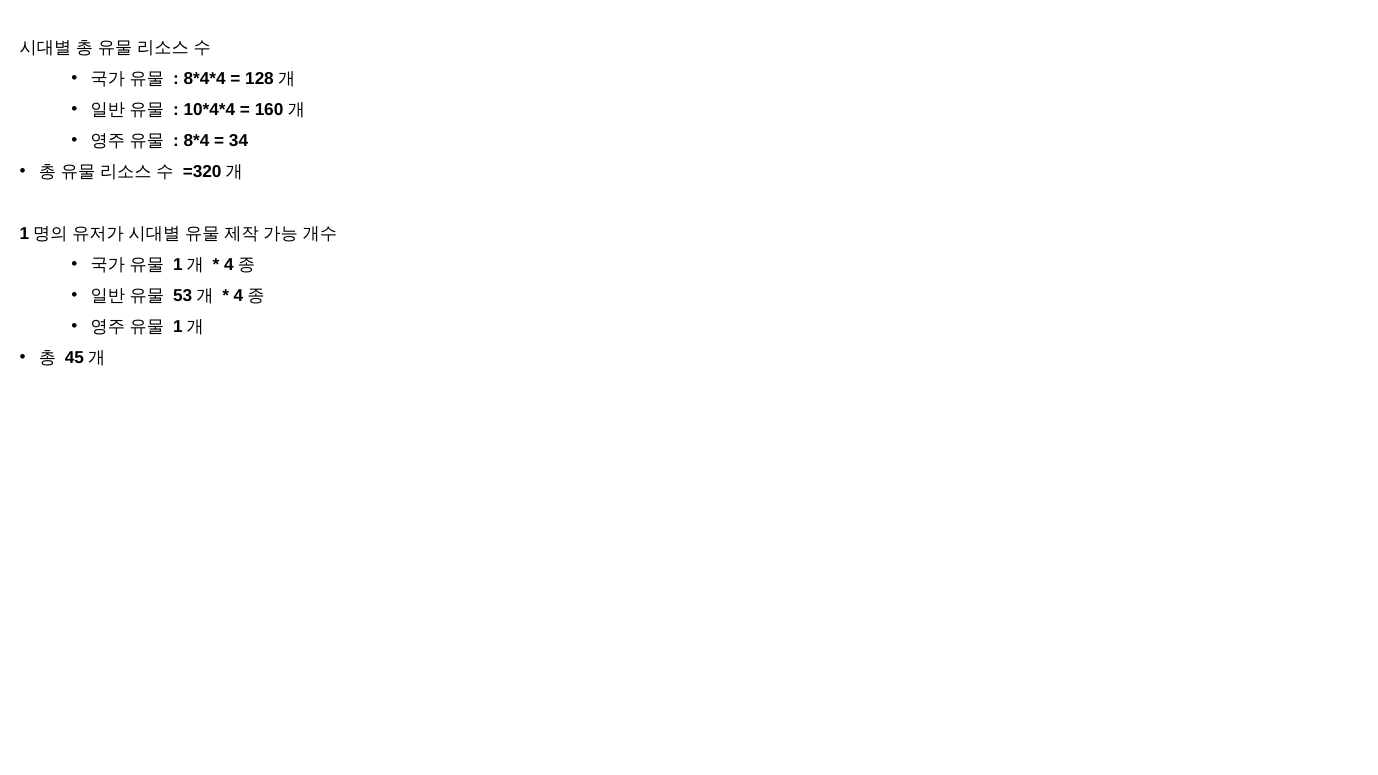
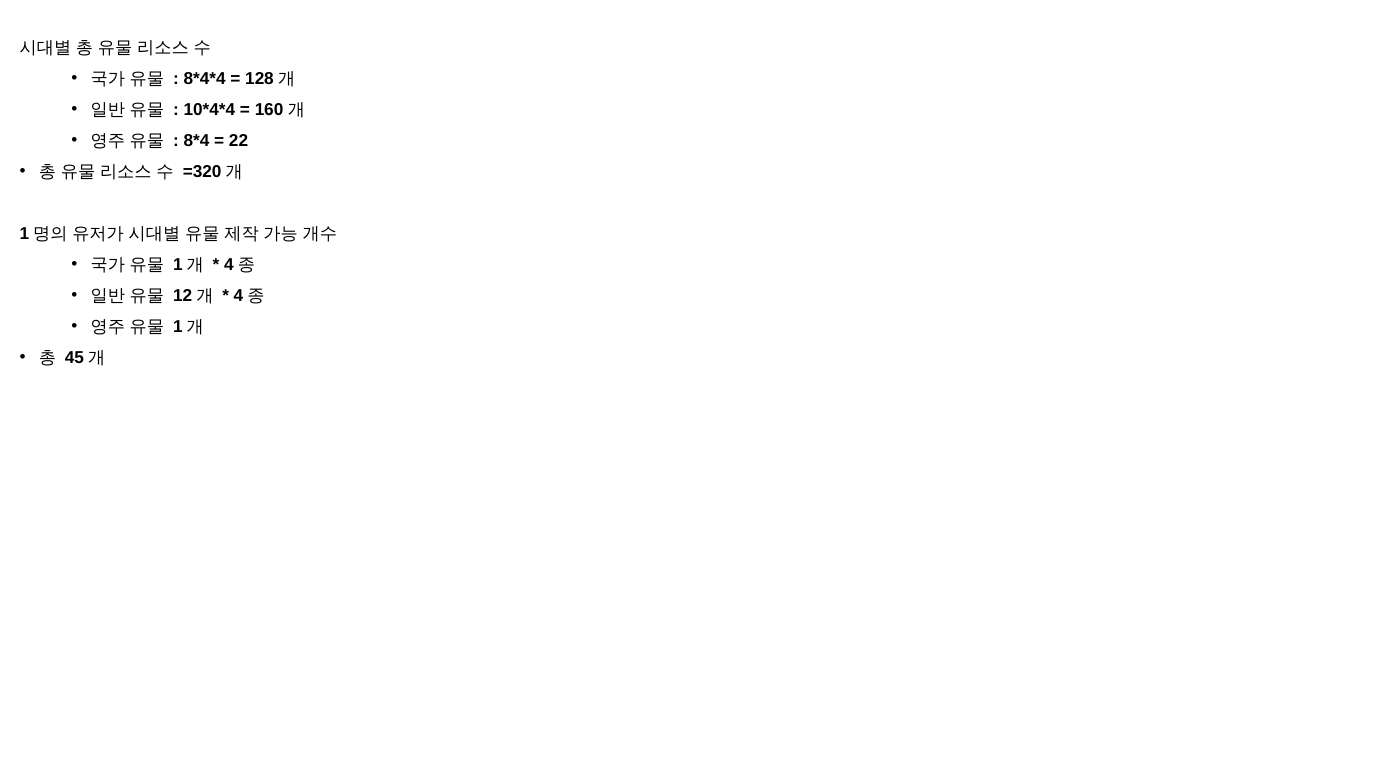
34: 34 -> 22
53: 53 -> 12
